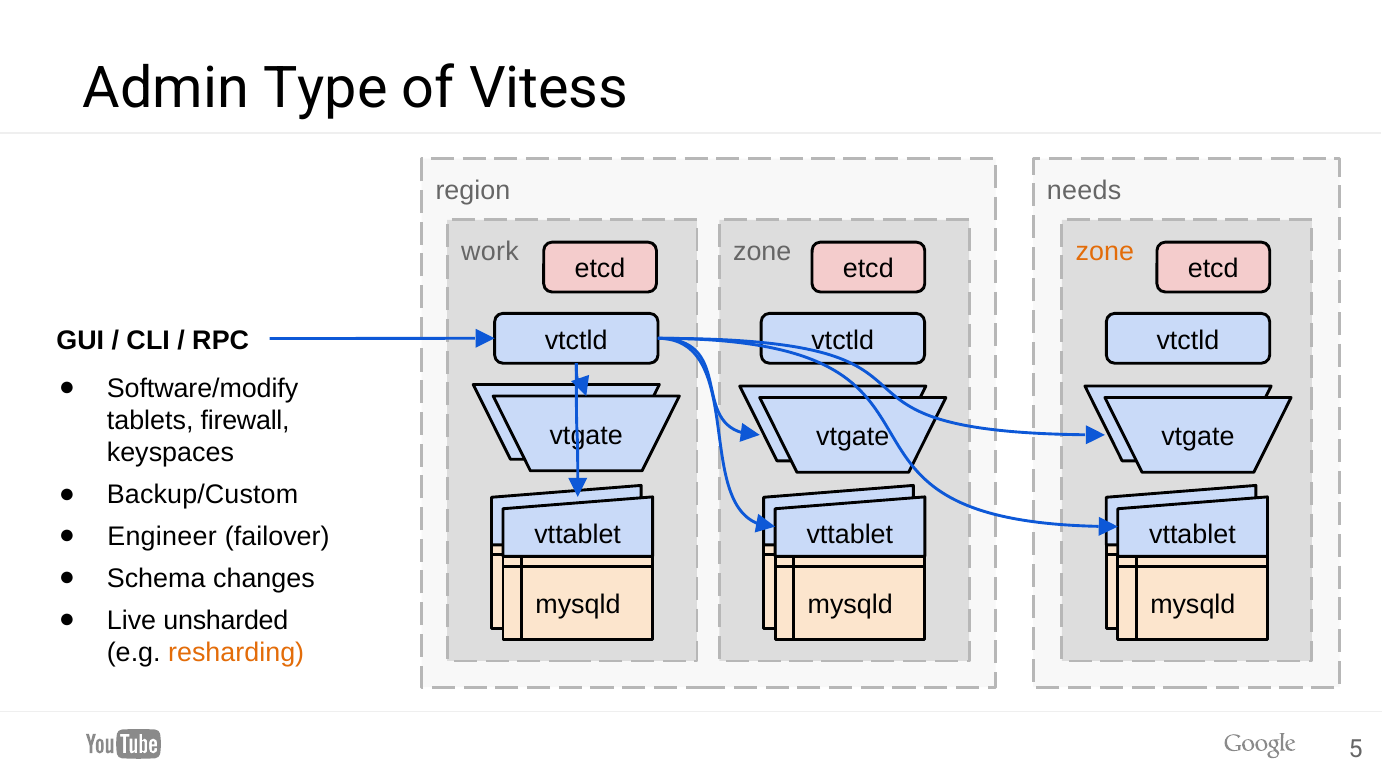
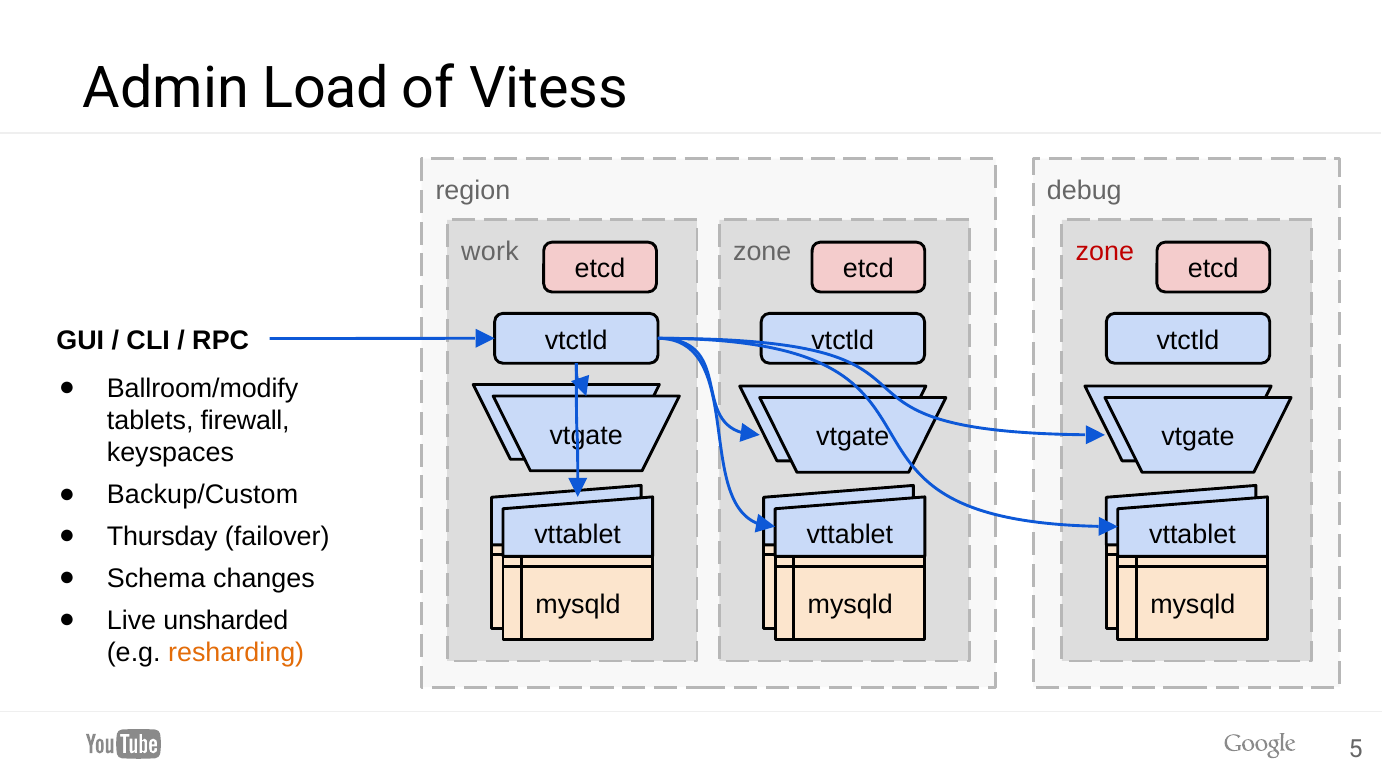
Type: Type -> Load
needs: needs -> debug
zone at (1105, 252) colour: orange -> red
Software/modify: Software/modify -> Ballroom/modify
Engineer: Engineer -> Thursday
